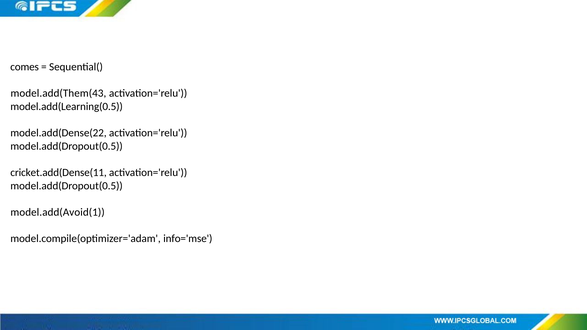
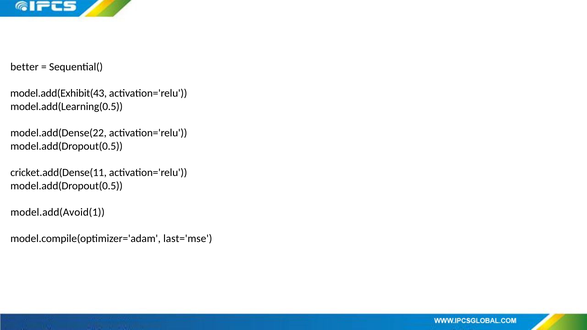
comes: comes -> better
model.add(Them(43: model.add(Them(43 -> model.add(Exhibit(43
info='mse: info='mse -> last='mse
